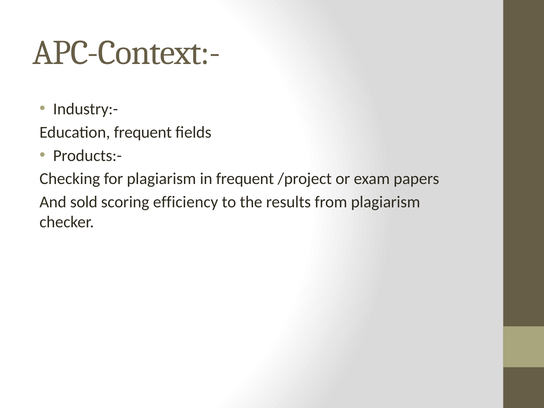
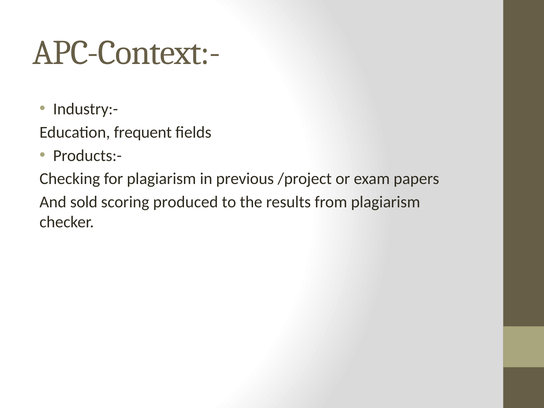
in frequent: frequent -> previous
efficiency: efficiency -> produced
